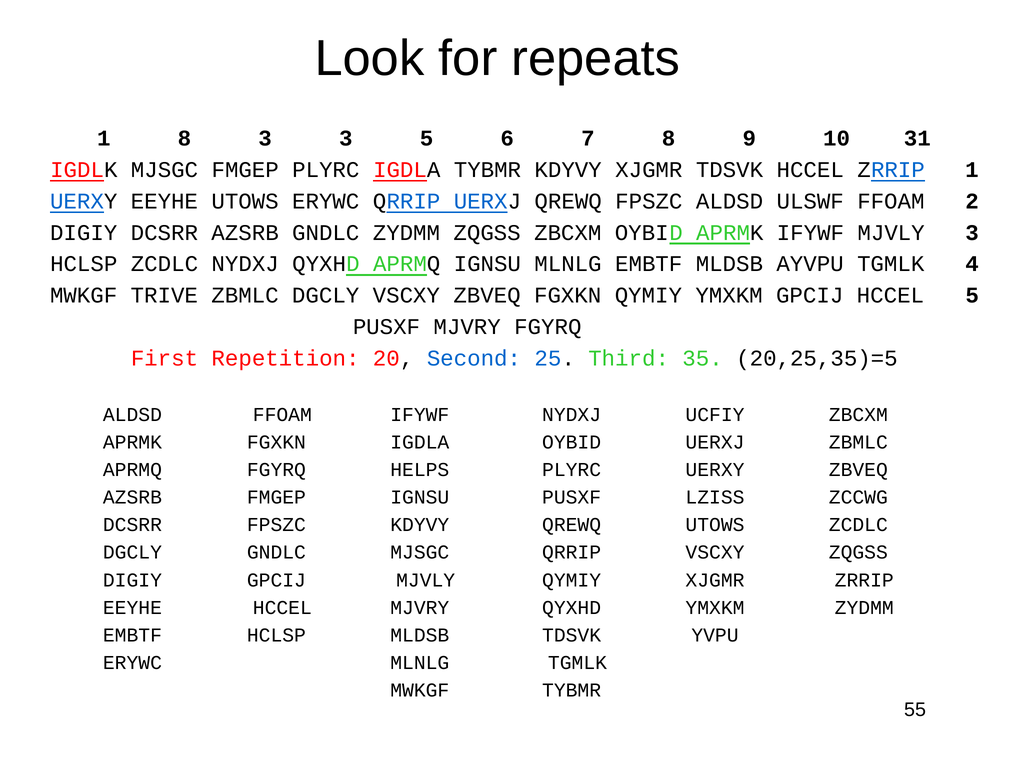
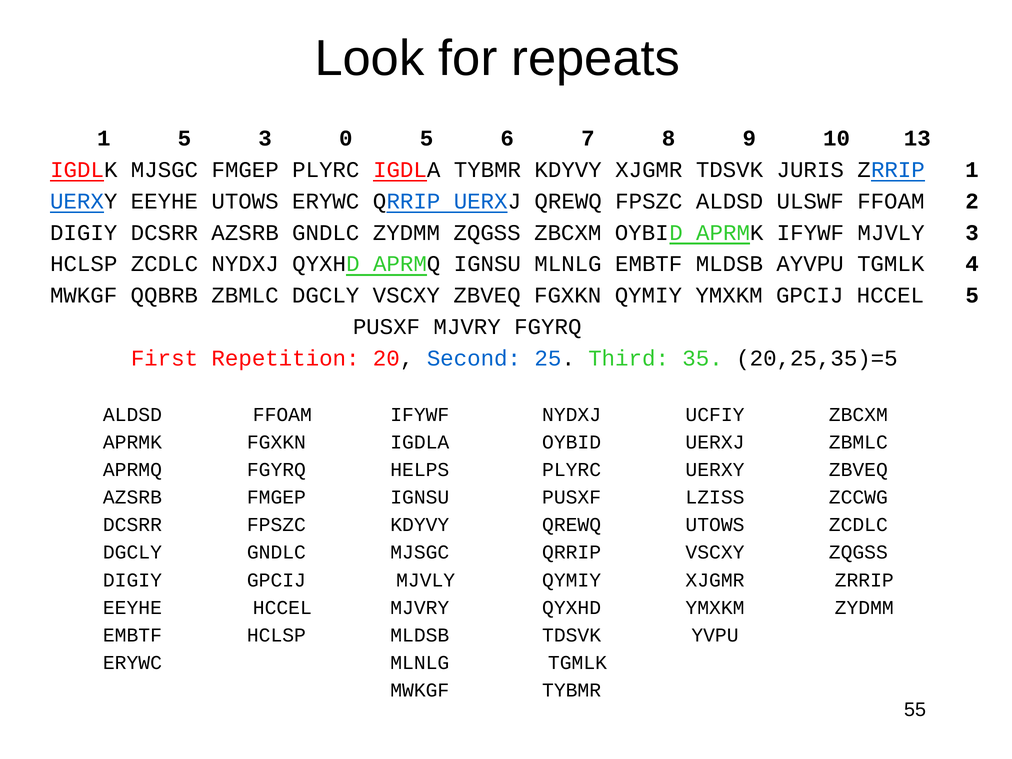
1 8: 8 -> 5
3 3: 3 -> 0
31: 31 -> 13
TDSVK HCCEL: HCCEL -> JURIS
TRIVE: TRIVE -> QQBRB
